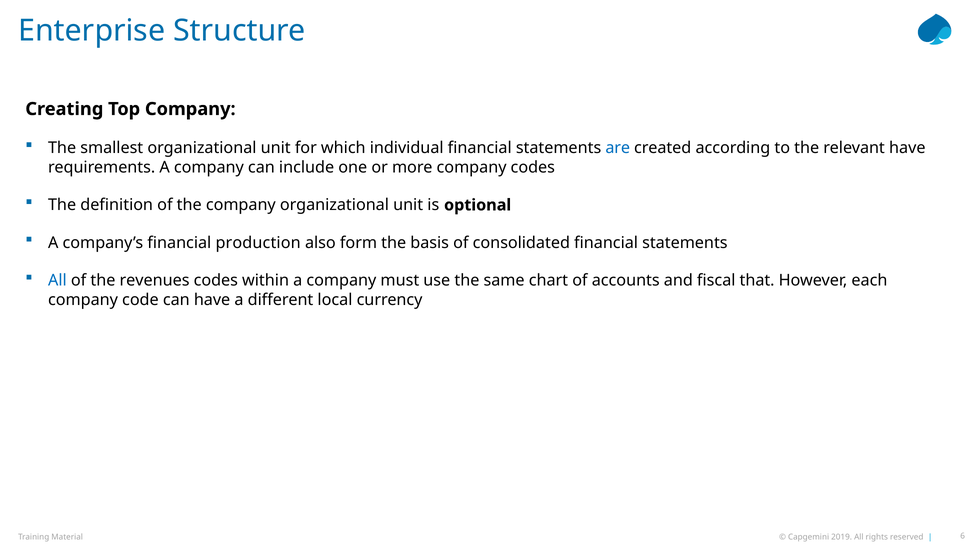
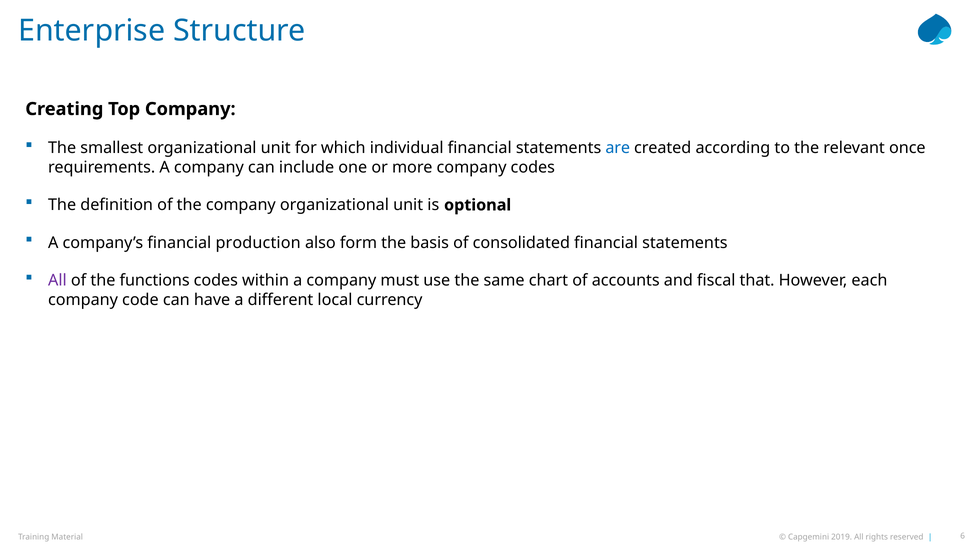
relevant have: have -> once
All at (57, 280) colour: blue -> purple
revenues: revenues -> functions
